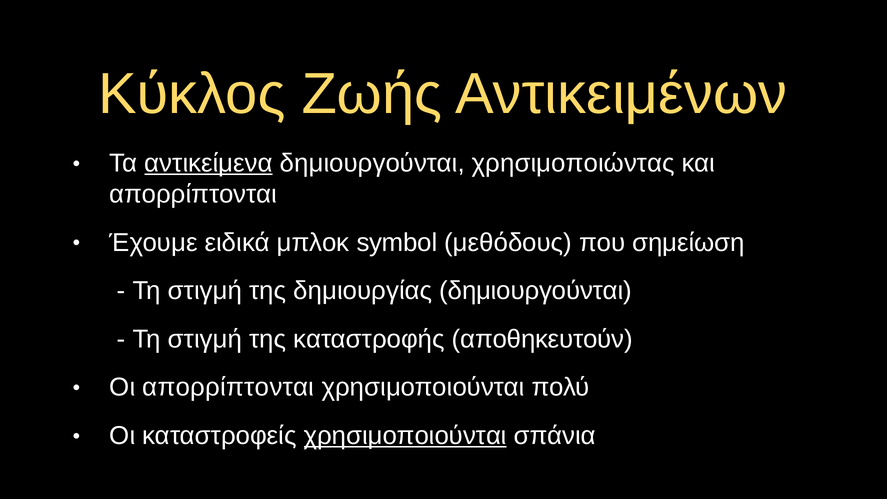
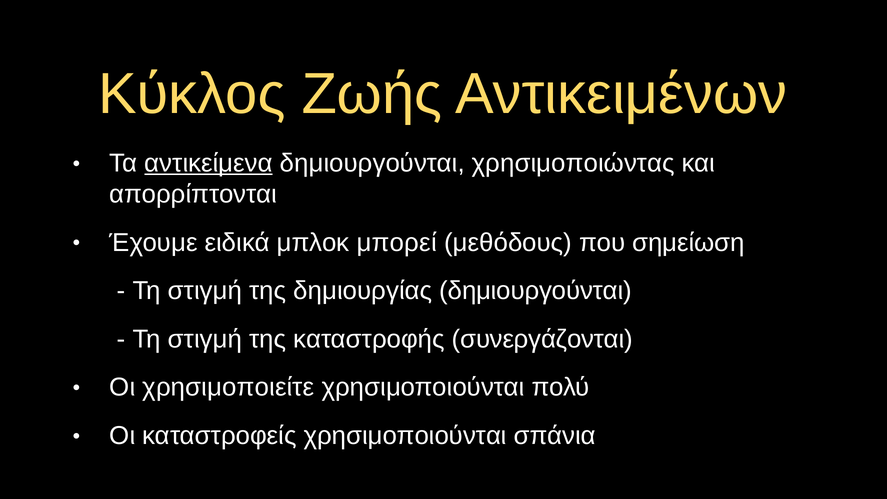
symbol: symbol -> μπορεί
αποθηκευτούν: αποθηκευτούν -> συνεργάζονται
Οι απορρίπτονται: απορρίπτονται -> χρησιμοποιείτε
χρησιμοποιούνται at (405, 436) underline: present -> none
